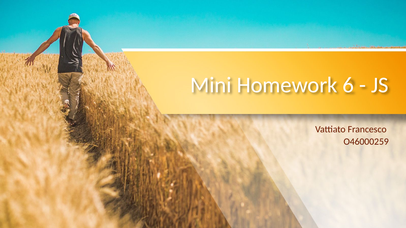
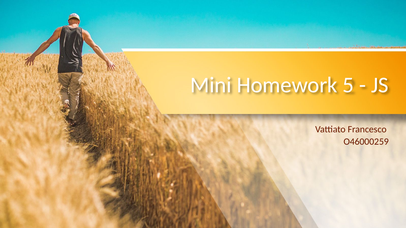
6: 6 -> 5
